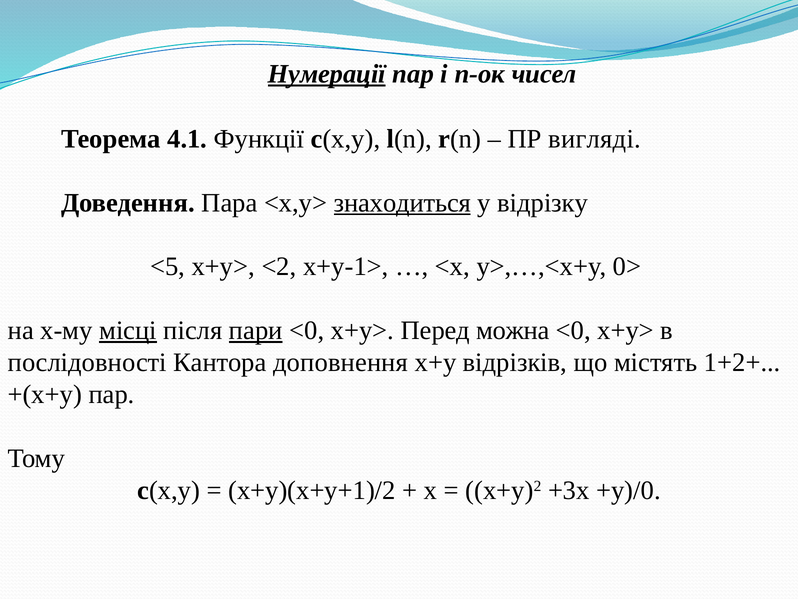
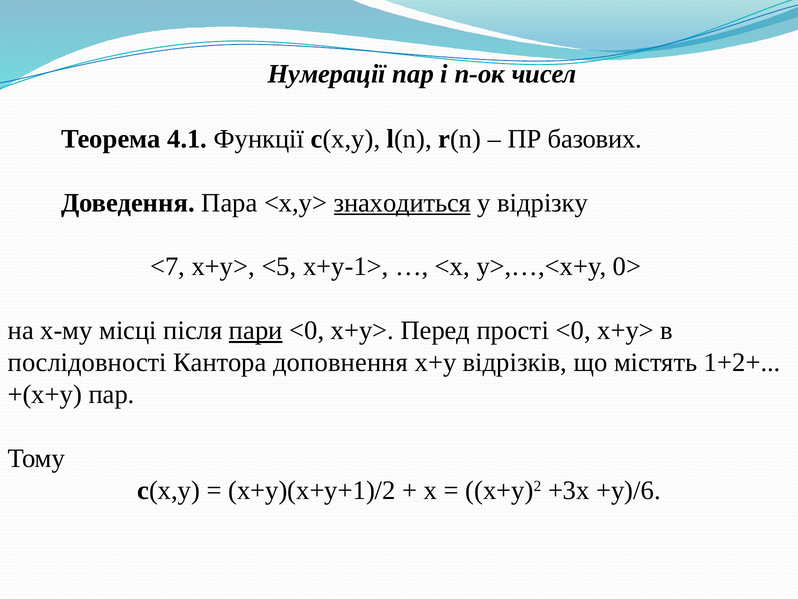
Нумерації underline: present -> none
вигляді: вигляді -> базових
<5: <5 -> <7
<2: <2 -> <5
місці underline: present -> none
можна: можна -> прості
+y)/0: +y)/0 -> +y)/6
